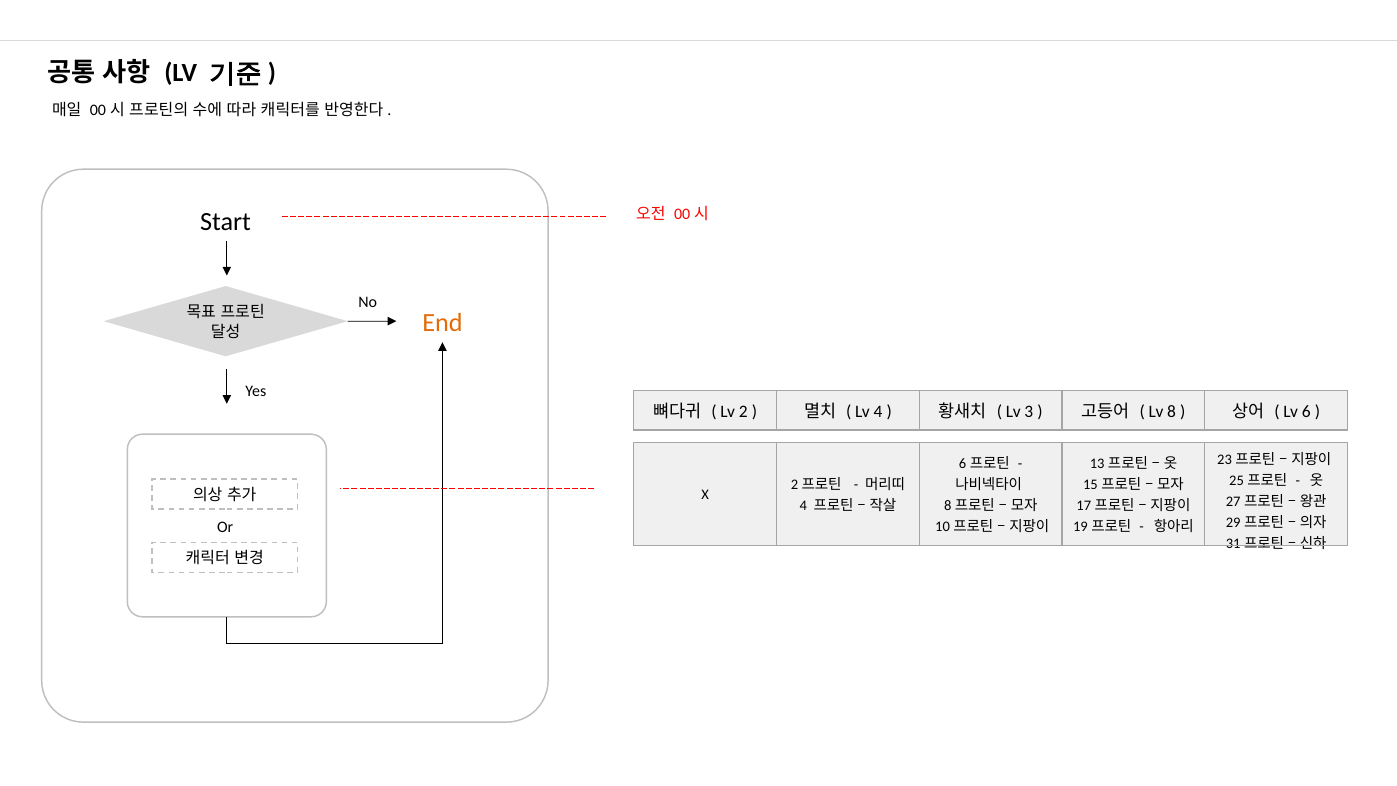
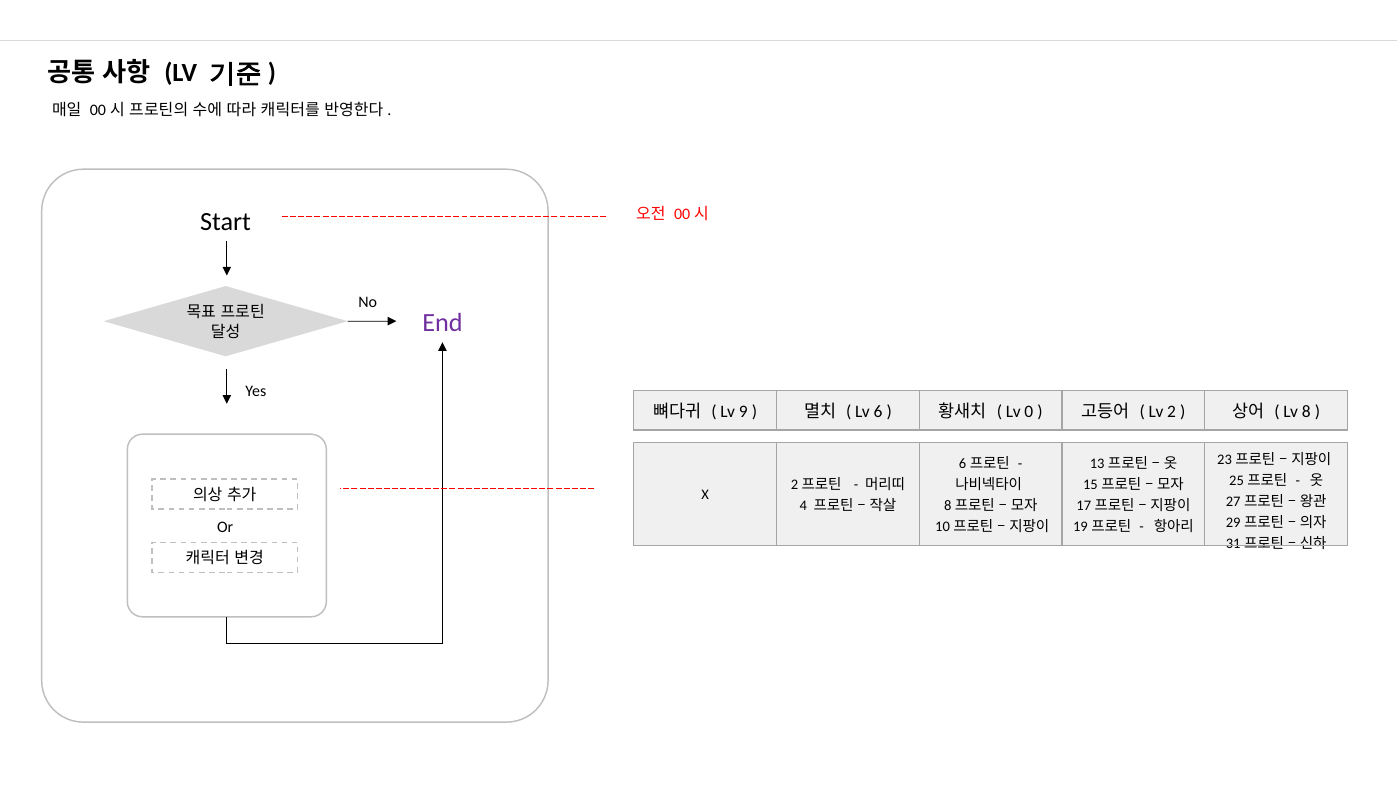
End colour: orange -> purple
2: 2 -> 9
Lv 4: 4 -> 6
3: 3 -> 0
8: 8 -> 2
6: 6 -> 8
